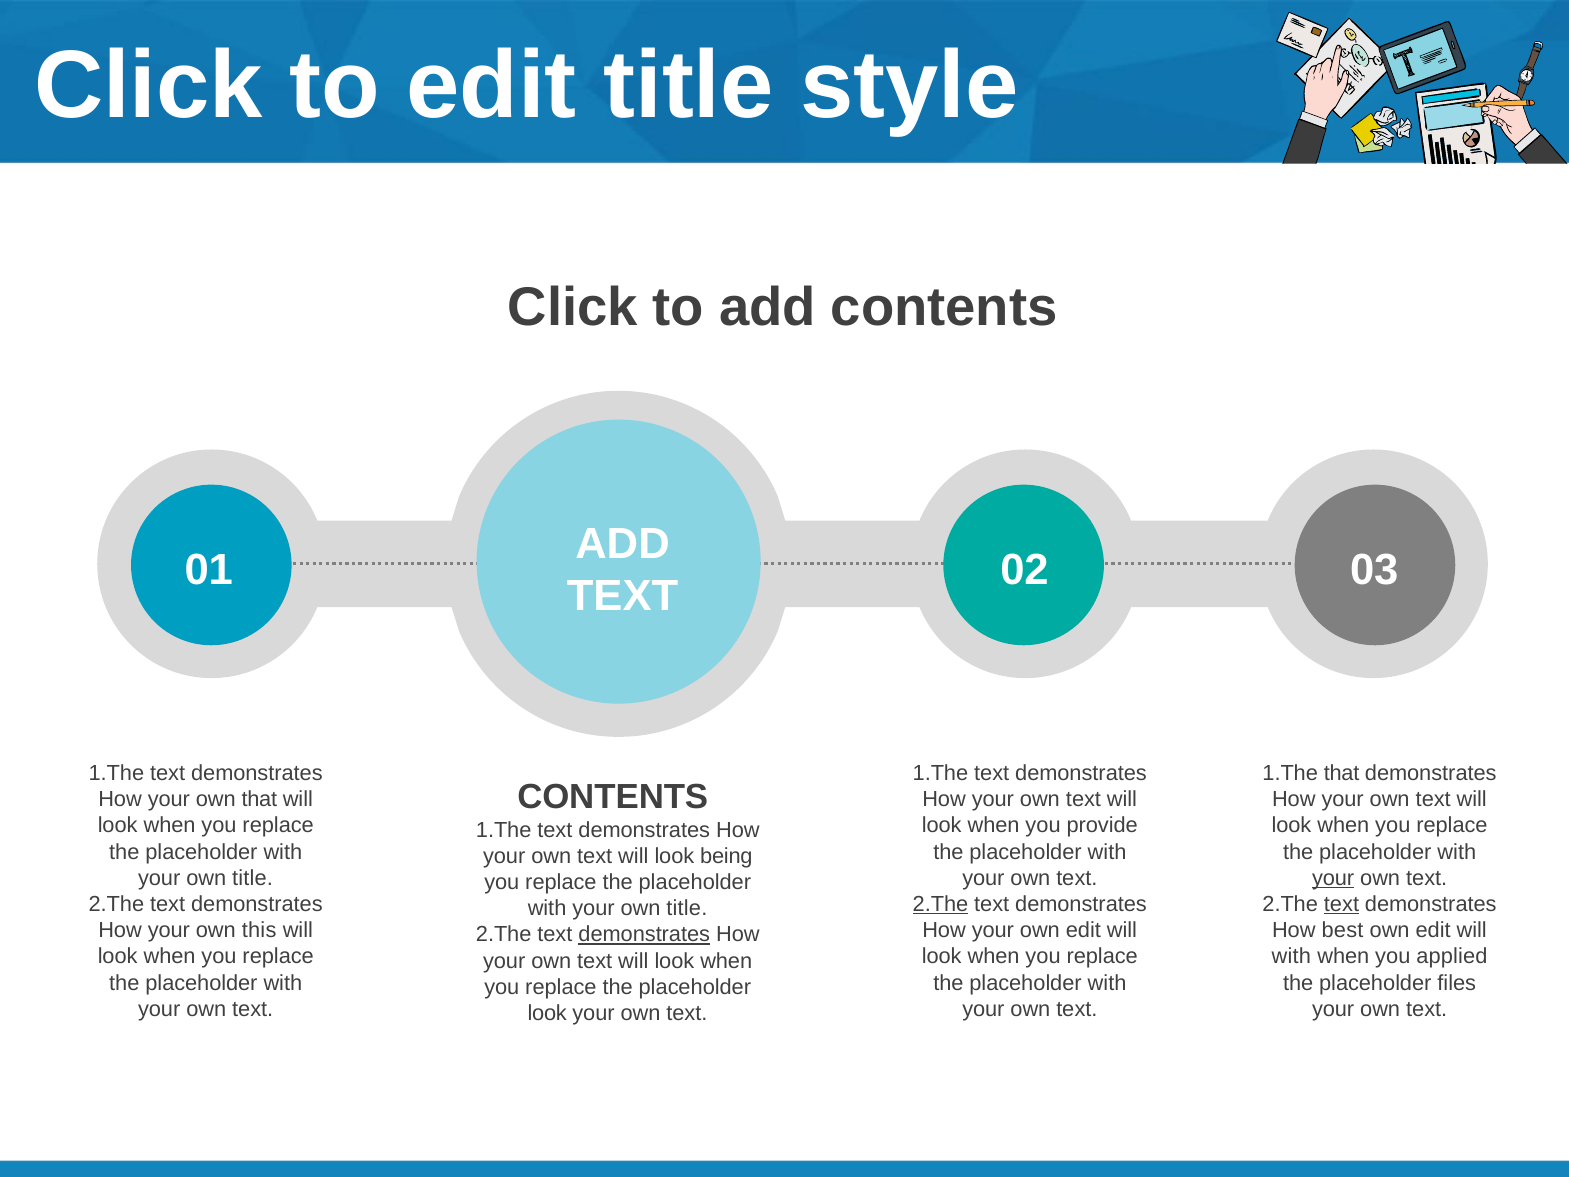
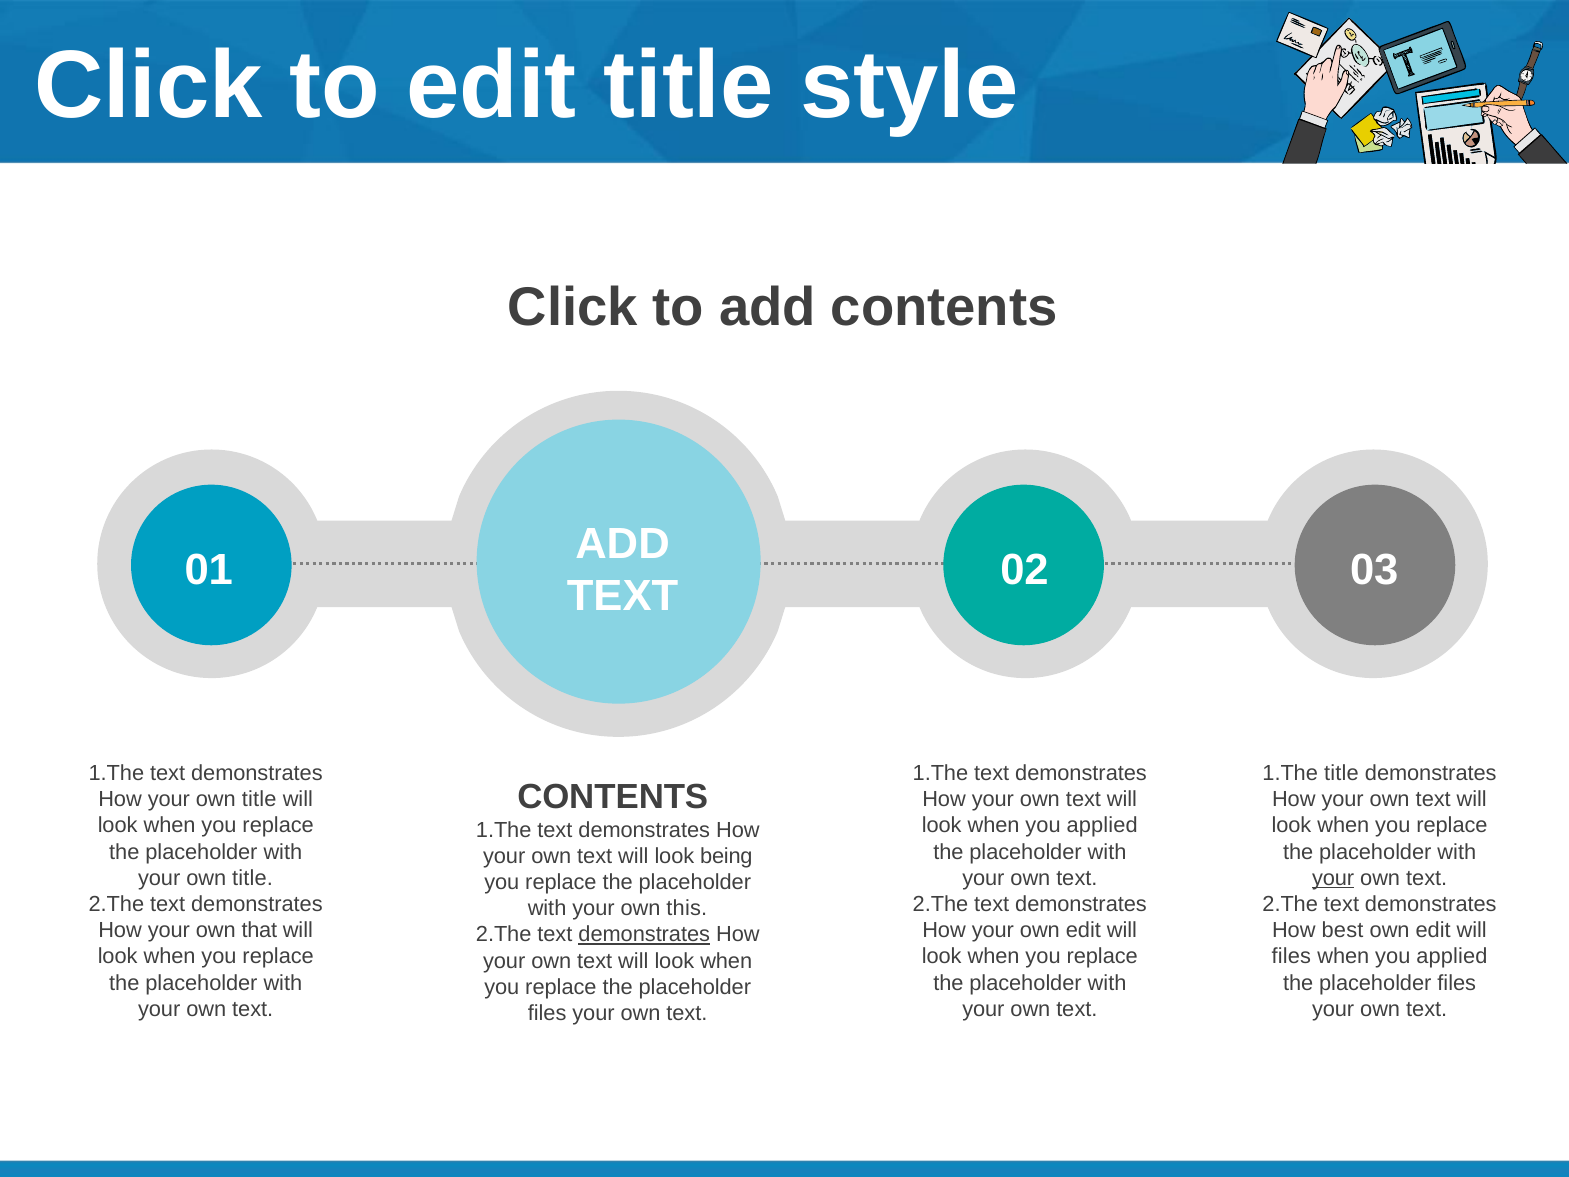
1.The that: that -> title
How your own that: that -> title
look when you provide: provide -> applied
2.The at (941, 904) underline: present -> none
text at (1342, 904) underline: present -> none
title at (687, 908): title -> this
this: this -> that
with at (1291, 956): with -> files
look at (547, 1013): look -> files
